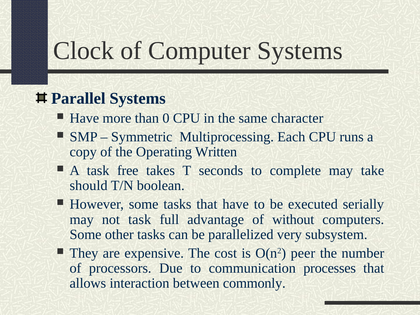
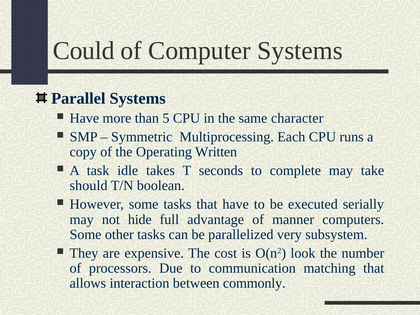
Clock: Clock -> Could
0: 0 -> 5
free: free -> idle
not task: task -> hide
without: without -> manner
peer: peer -> look
processes: processes -> matching
